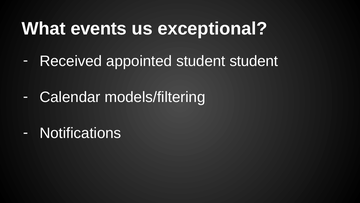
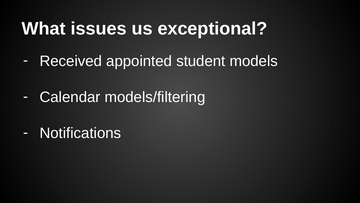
events: events -> issues
student student: student -> models
